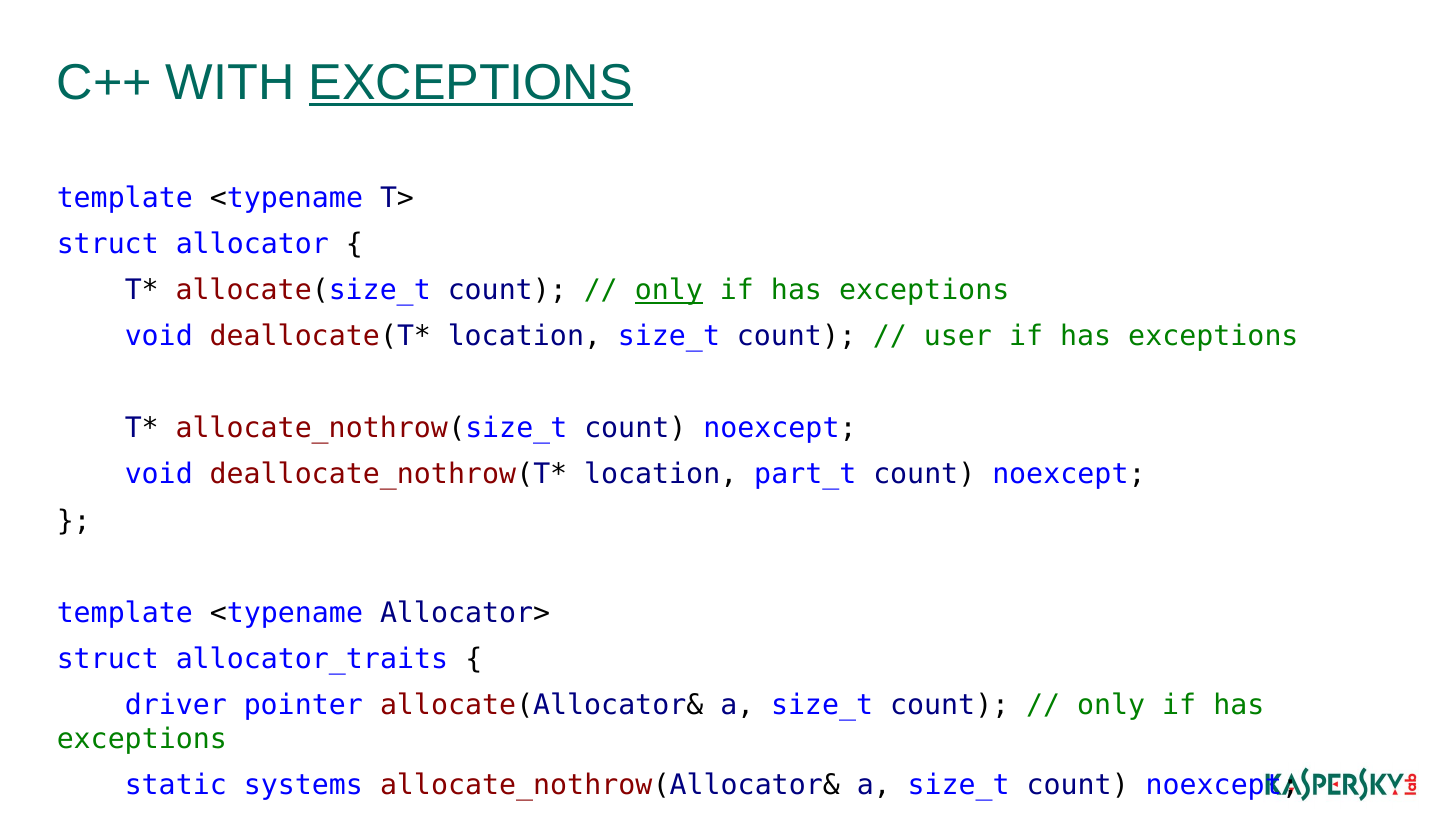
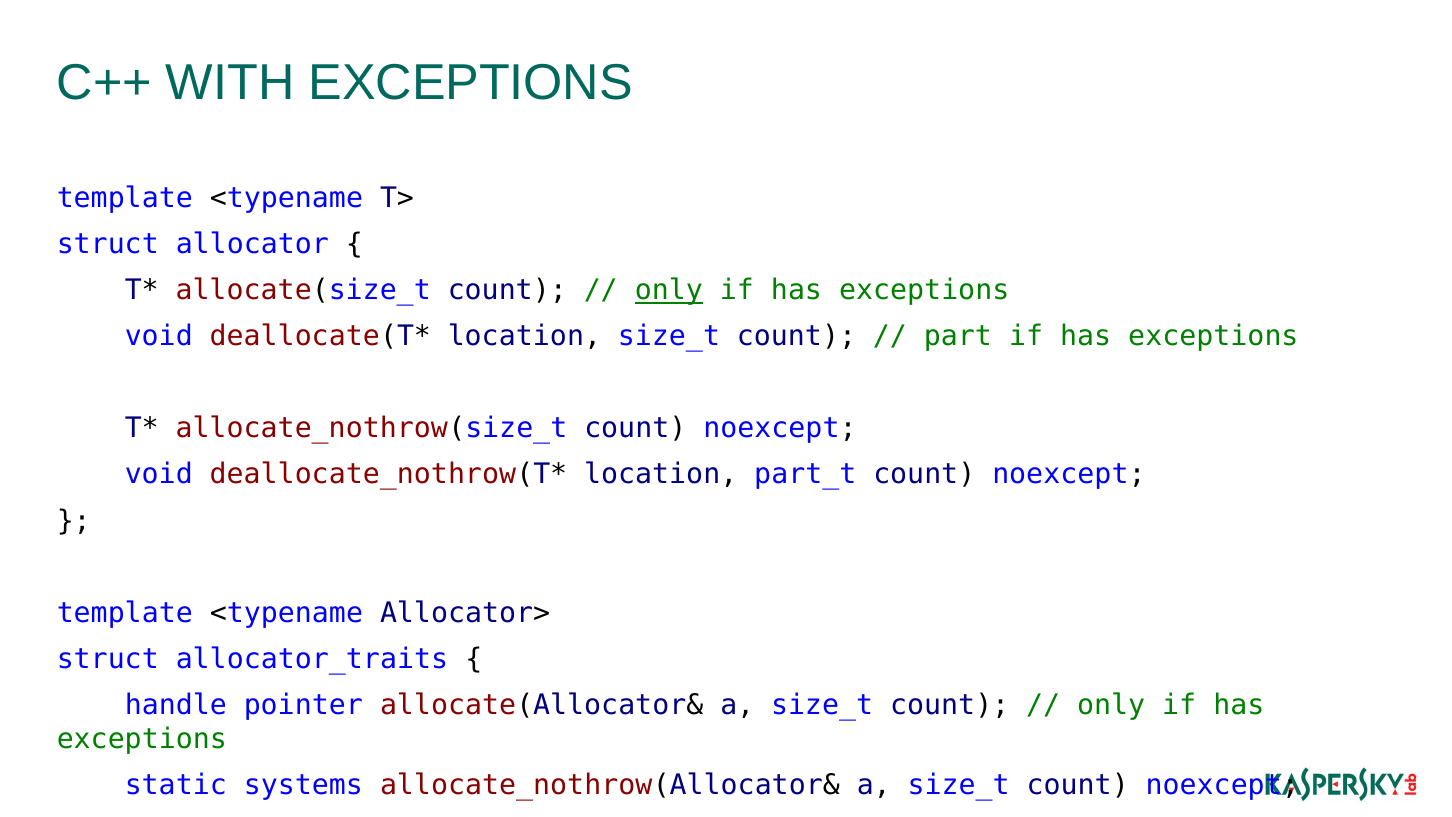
EXCEPTIONS at (471, 82) underline: present -> none
user: user -> part
driver: driver -> handle
